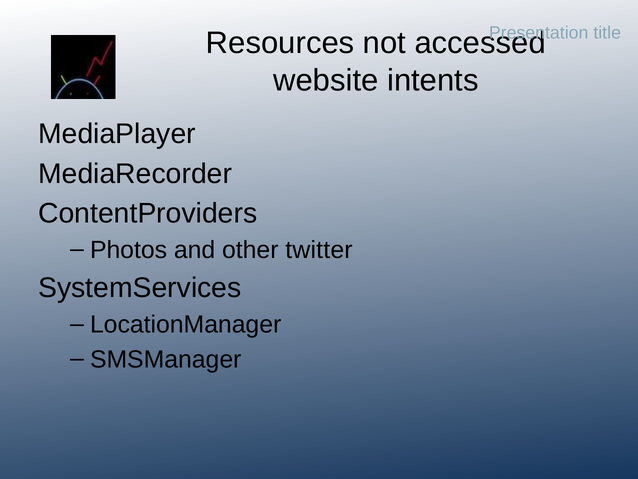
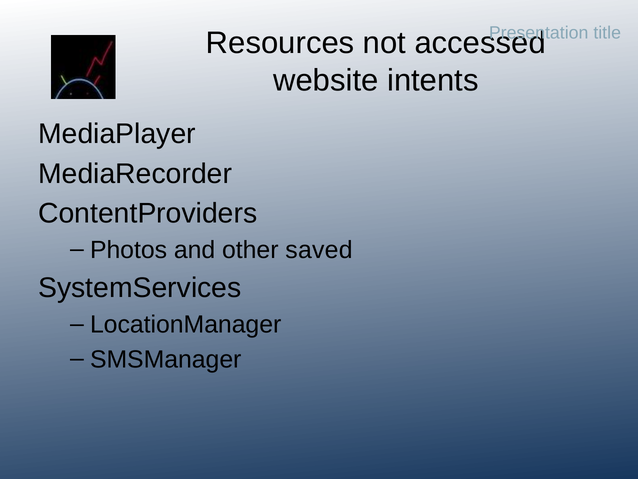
twitter: twitter -> saved
